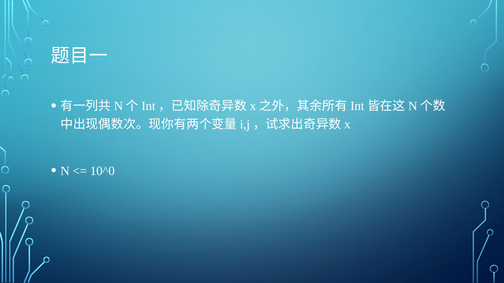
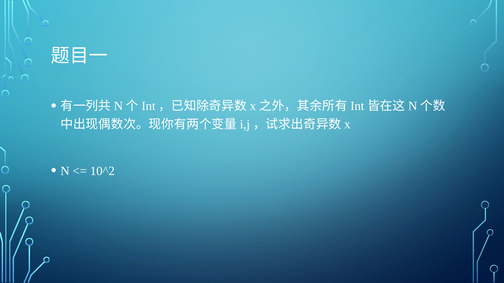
10^0: 10^0 -> 10^2
